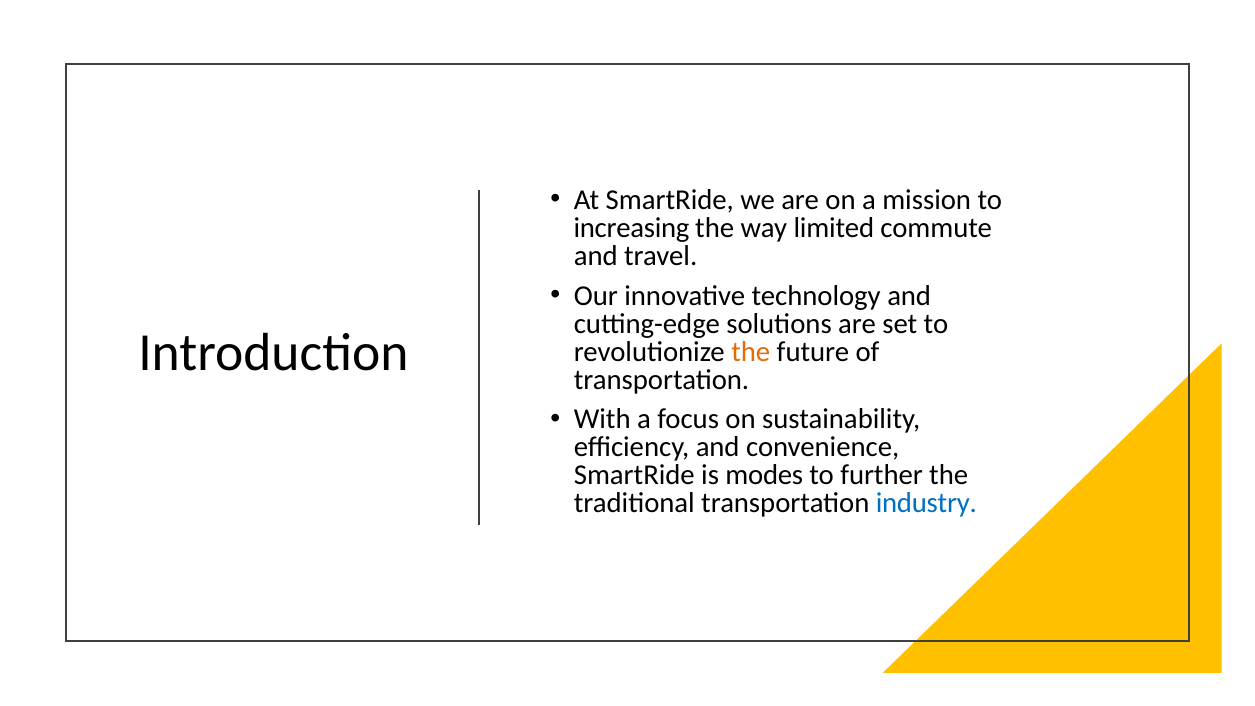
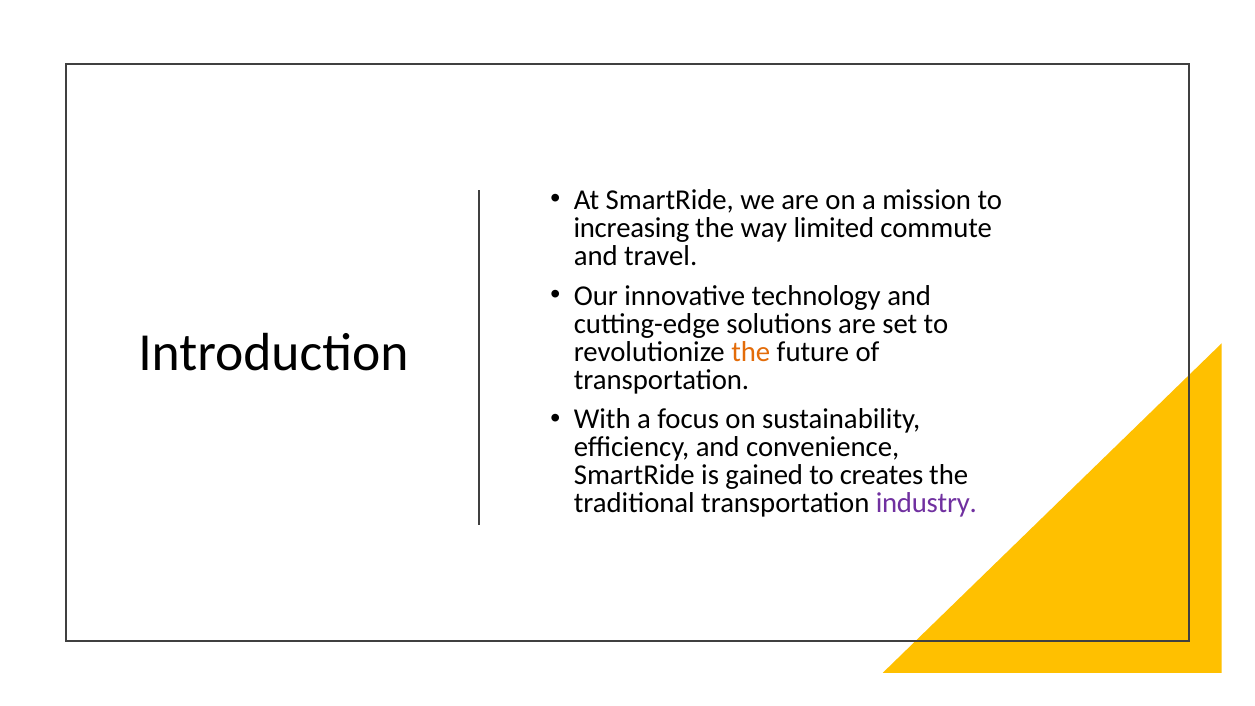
modes: modes -> gained
further: further -> creates
industry colour: blue -> purple
